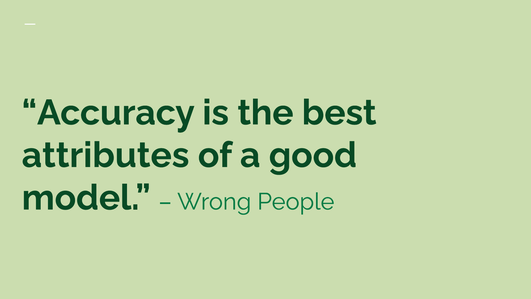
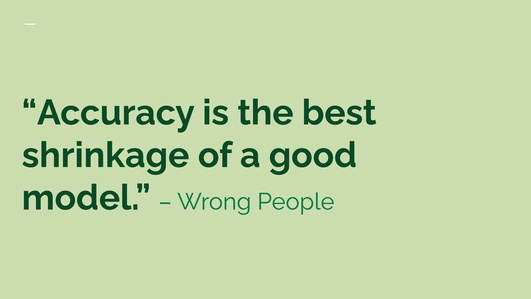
attributes: attributes -> shrinkage
